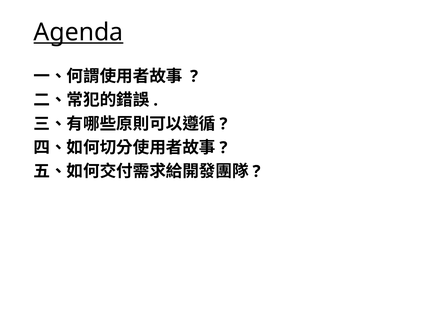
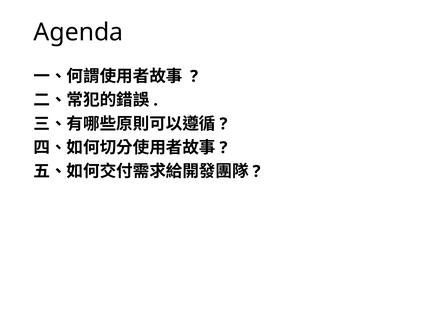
Agenda underline: present -> none
